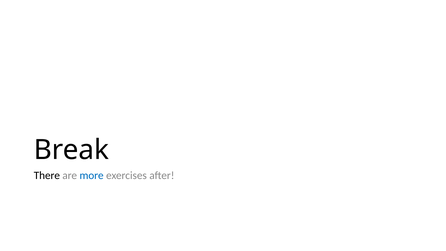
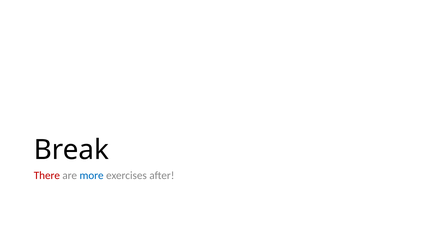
There colour: black -> red
